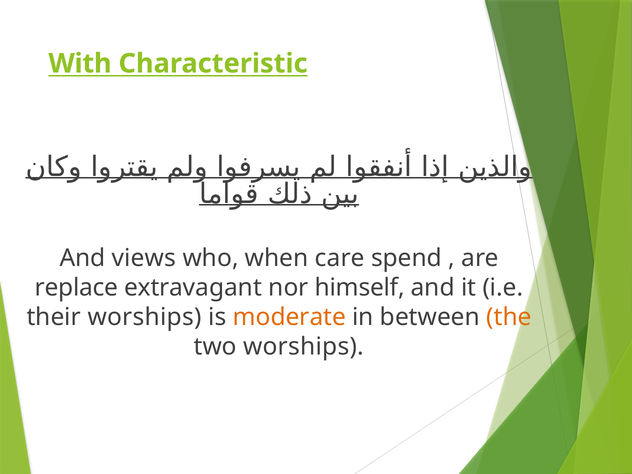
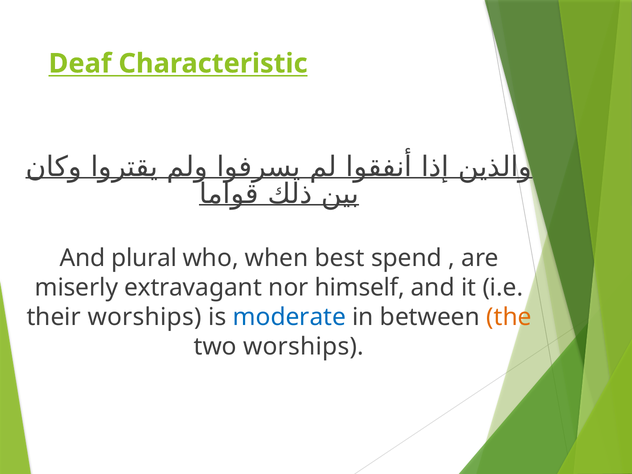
With: With -> Deaf
views: views -> plural
care: care -> best
replace: replace -> miserly
moderate colour: orange -> blue
